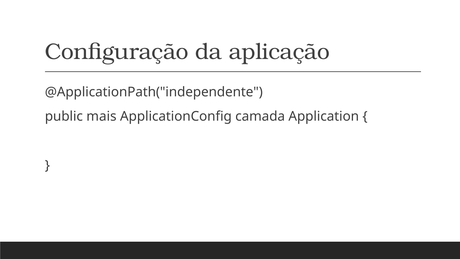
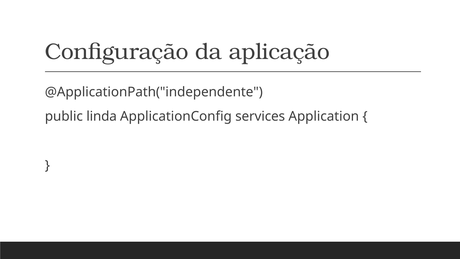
mais: mais -> linda
camada: camada -> services
